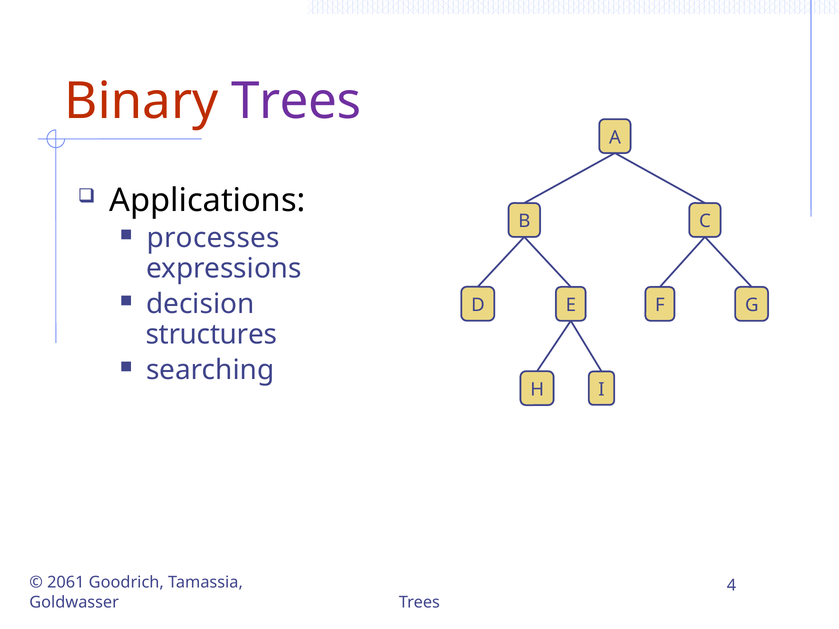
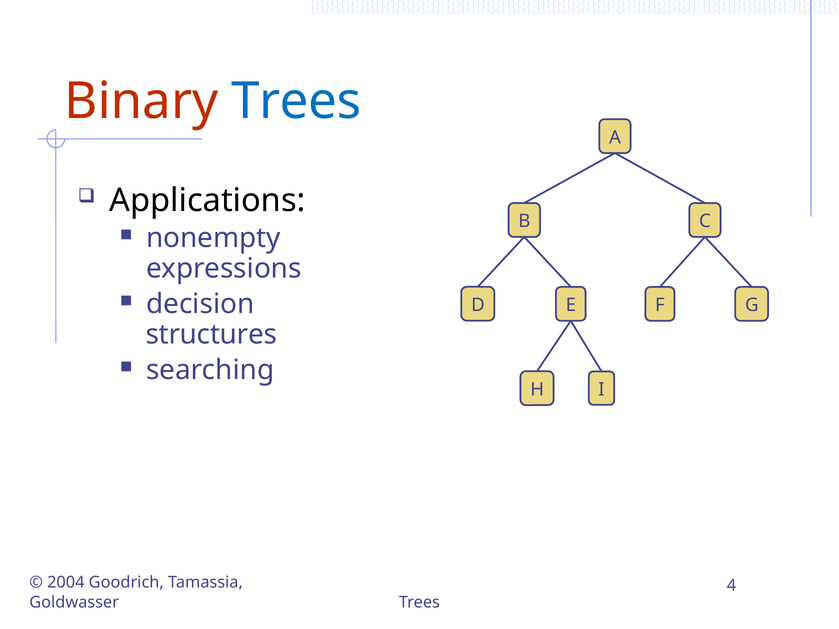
Trees at (296, 101) colour: purple -> blue
processes: processes -> nonempty
2061: 2061 -> 2004
